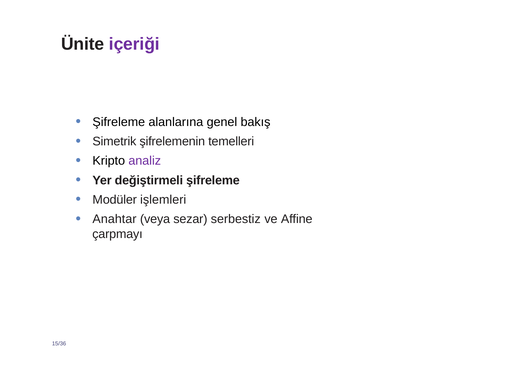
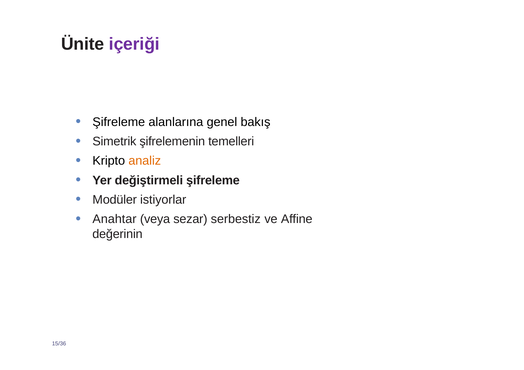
analiz colour: purple -> orange
işlemleri: işlemleri -> istiyorlar
çarpmayı: çarpmayı -> değerinin
